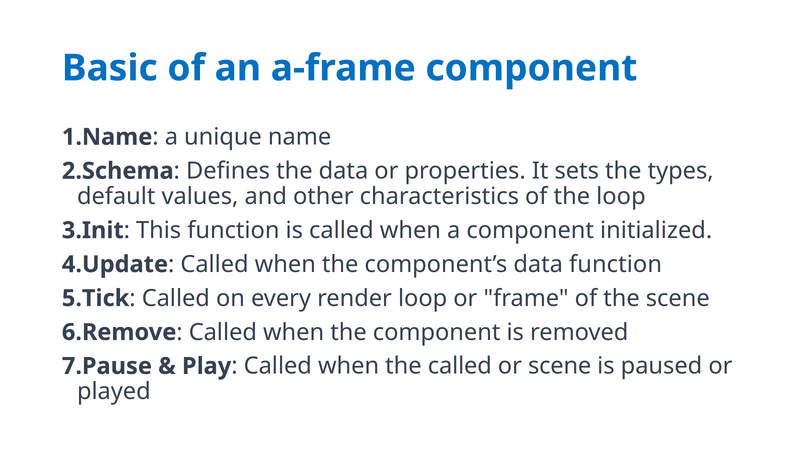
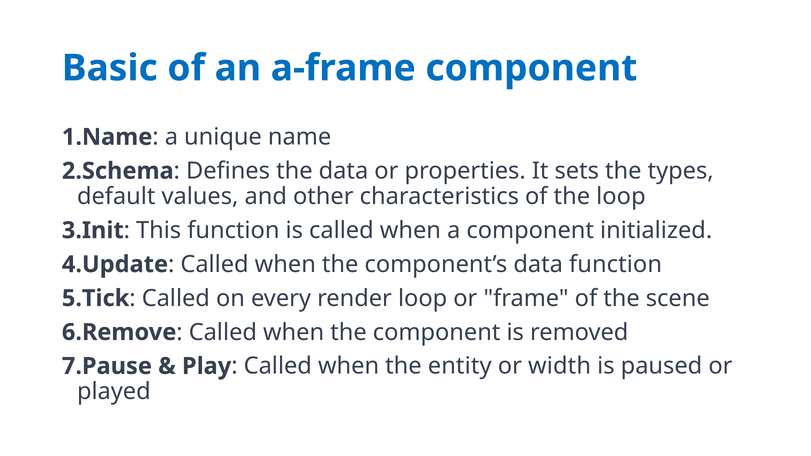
the called: called -> entity
or scene: scene -> width
